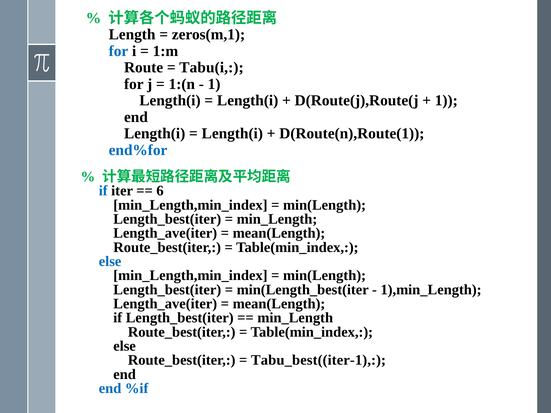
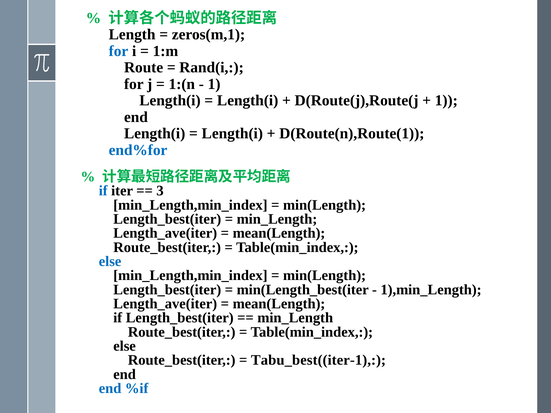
Tabu(i: Tabu(i -> Rand(i
6: 6 -> 3
